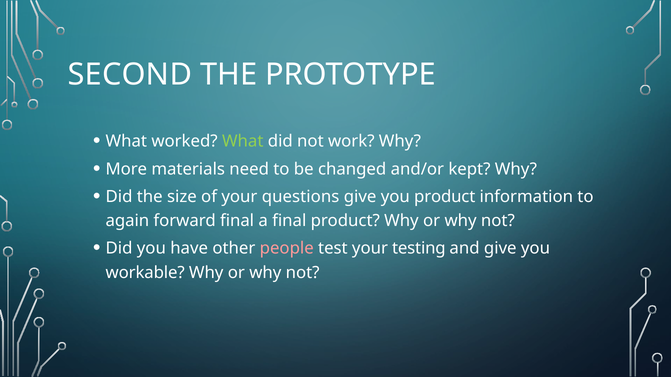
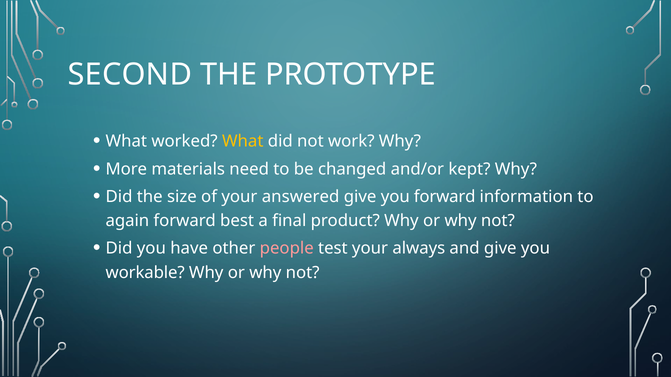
What at (243, 142) colour: light green -> yellow
questions: questions -> answered
you product: product -> forward
forward final: final -> best
testing: testing -> always
